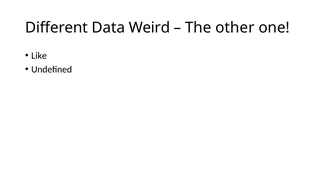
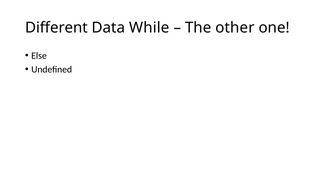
Weird: Weird -> While
Like: Like -> Else
